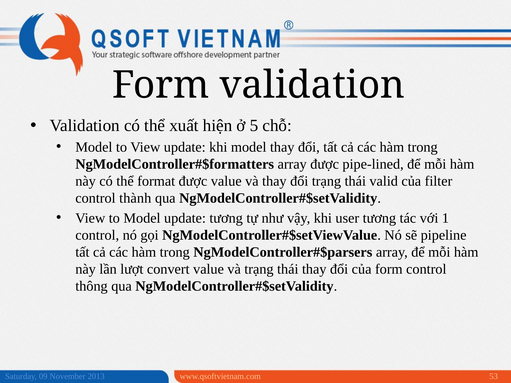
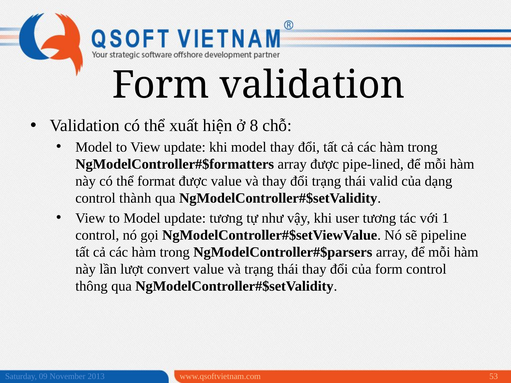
5: 5 -> 8
filter: filter -> dạng
